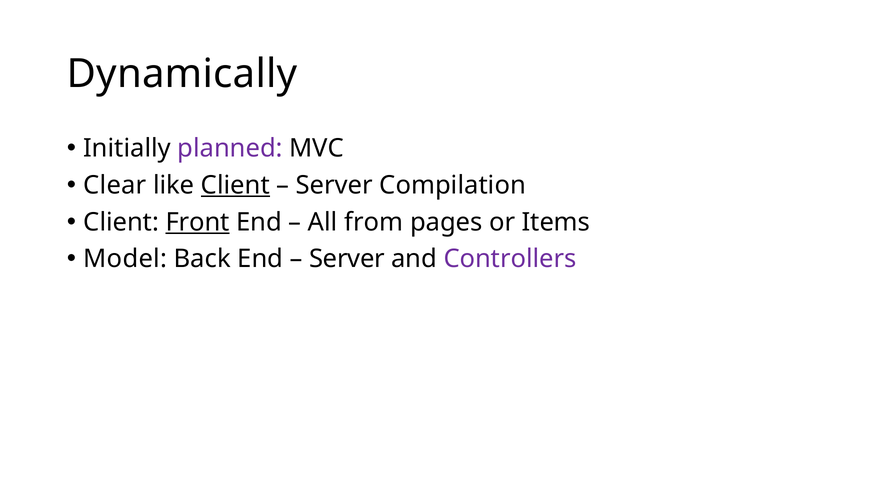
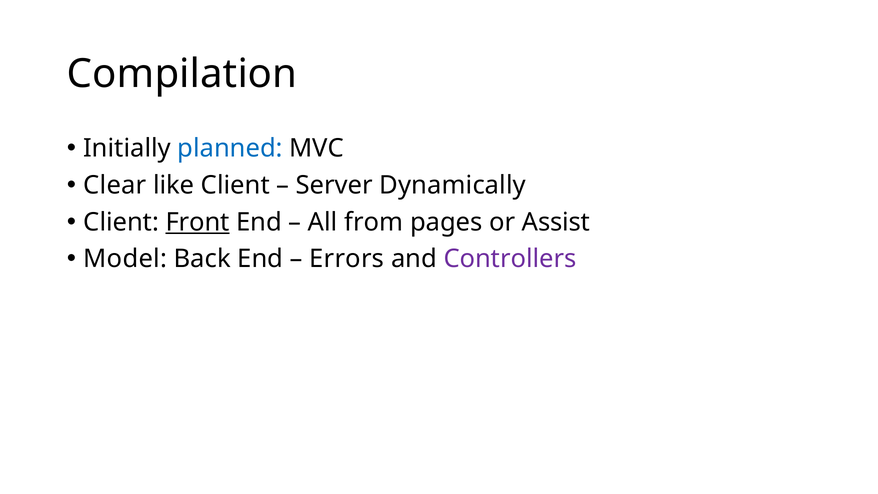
Dynamically: Dynamically -> Compilation
planned colour: purple -> blue
Client at (235, 185) underline: present -> none
Compilation: Compilation -> Dynamically
Items: Items -> Assist
Server at (347, 259): Server -> Errors
